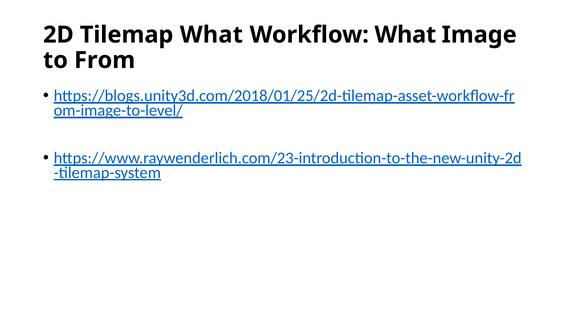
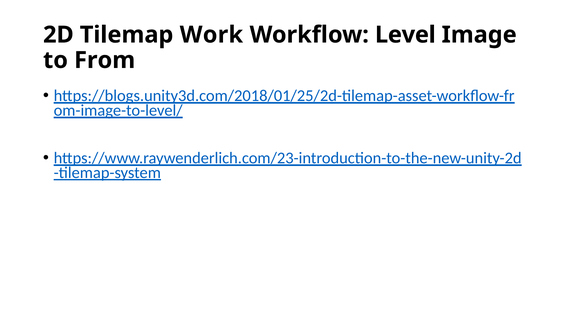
Tilemap What: What -> Work
Workflow What: What -> Level
